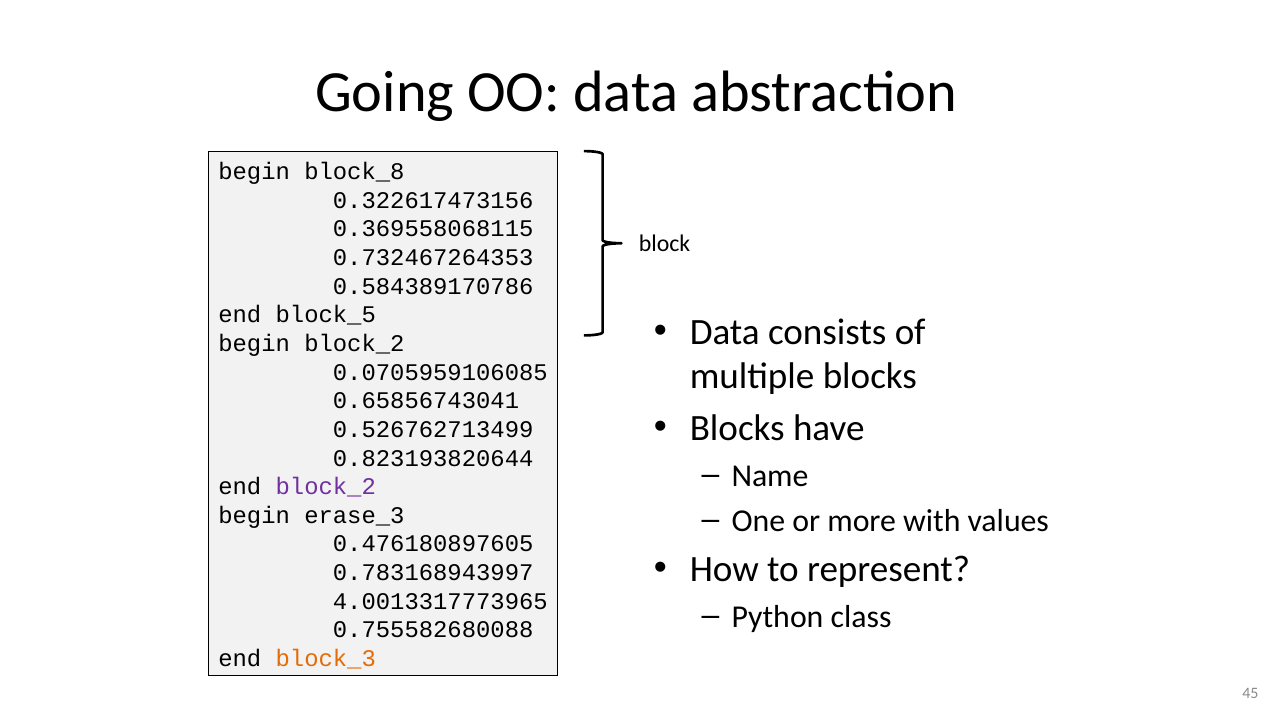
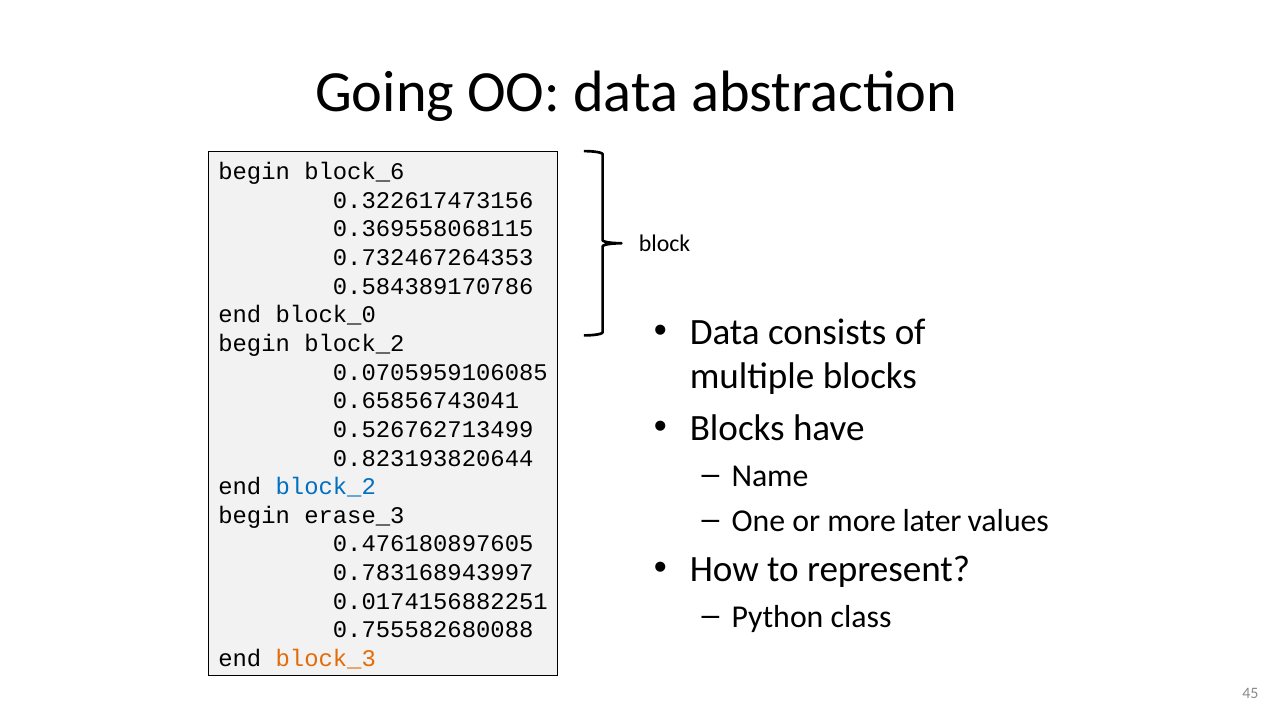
block_8: block_8 -> block_6
block_5: block_5 -> block_0
block_2 at (326, 487) colour: purple -> blue
with: with -> later
4.0013317773965: 4.0013317773965 -> 0.0174156882251
